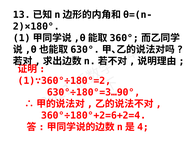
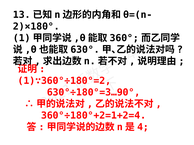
360°÷180°+2=6+2=4: 360°÷180°+2=6+2=4 -> 360°÷180°+2=1+2=4
